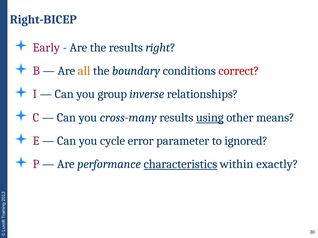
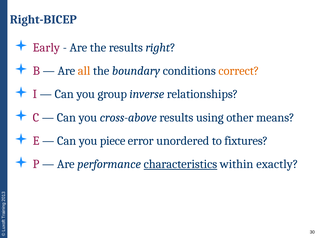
correct colour: red -> orange
cross-many: cross-many -> cross-above
using underline: present -> none
cycle: cycle -> piece
parameter: parameter -> unordered
ignored: ignored -> fixtures
